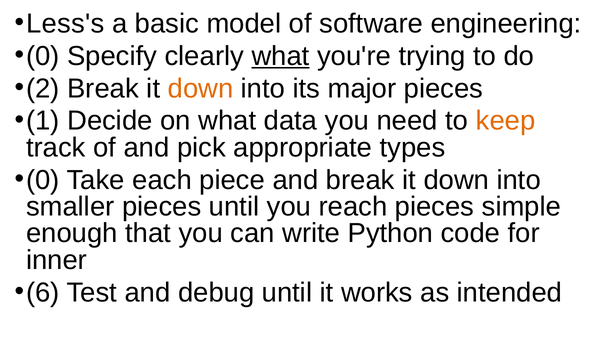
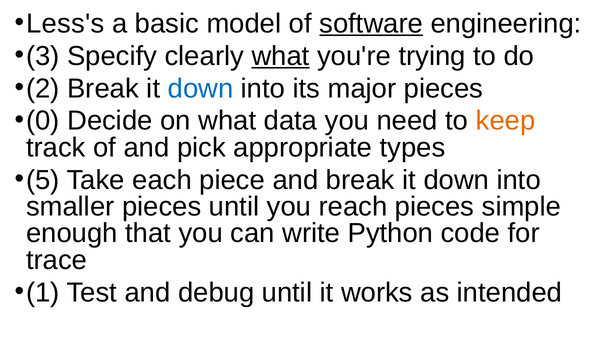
software underline: none -> present
0 at (43, 56): 0 -> 3
down at (201, 88) colour: orange -> blue
1: 1 -> 0
0 at (43, 180): 0 -> 5
inner: inner -> trace
6: 6 -> 1
